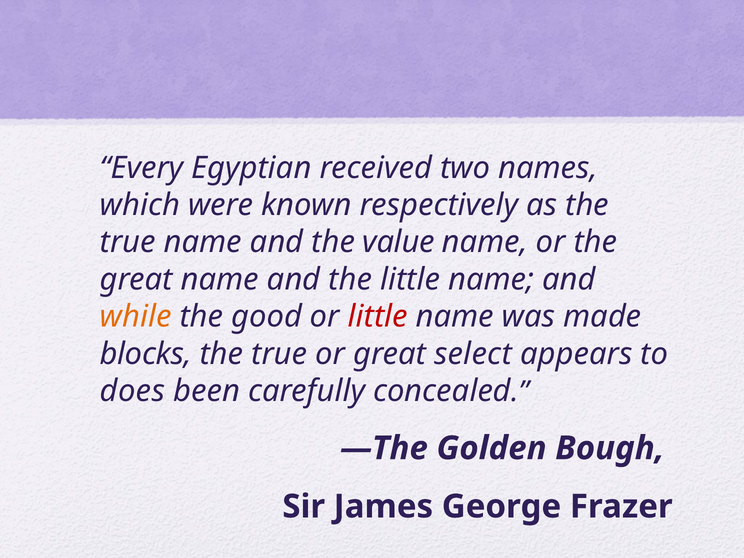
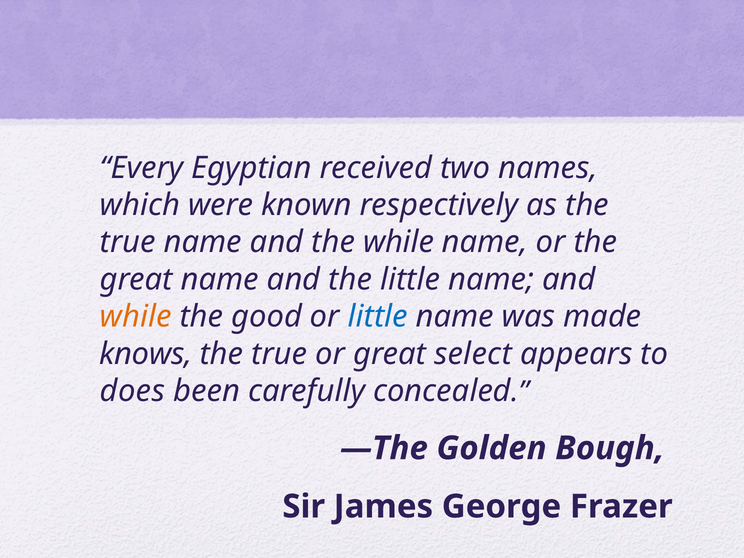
the value: value -> while
little at (378, 317) colour: red -> blue
blocks: blocks -> knows
